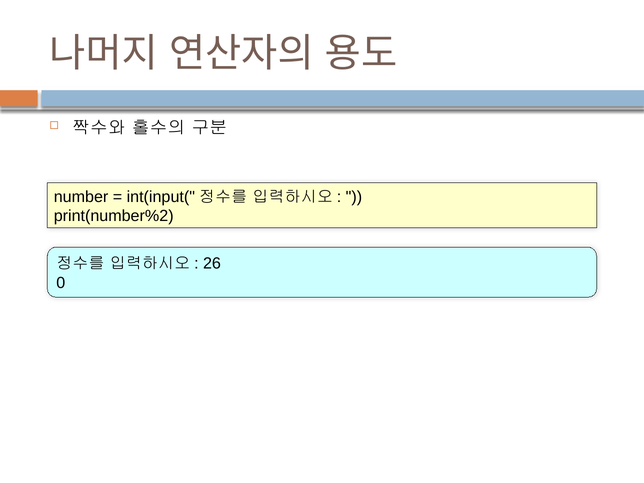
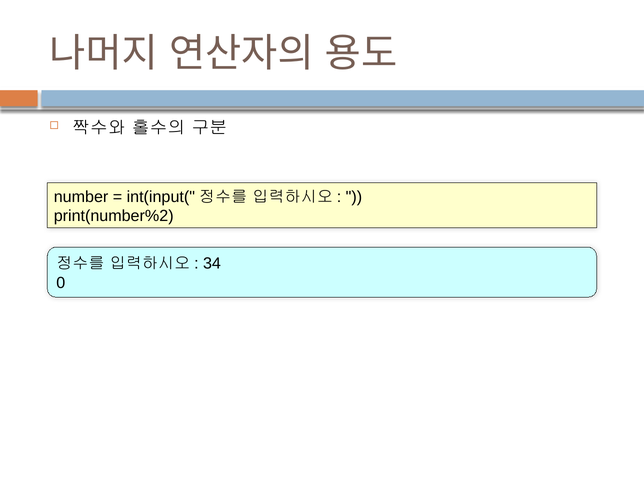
26: 26 -> 34
